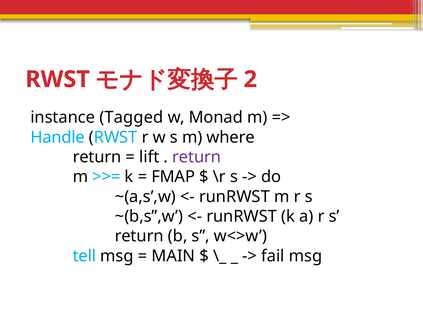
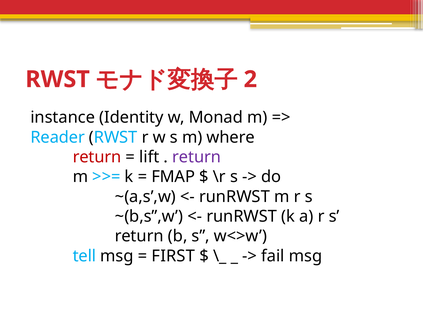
Tagged: Tagged -> Identity
Handle: Handle -> Reader
return at (97, 157) colour: black -> red
MAIN: MAIN -> FIRST
